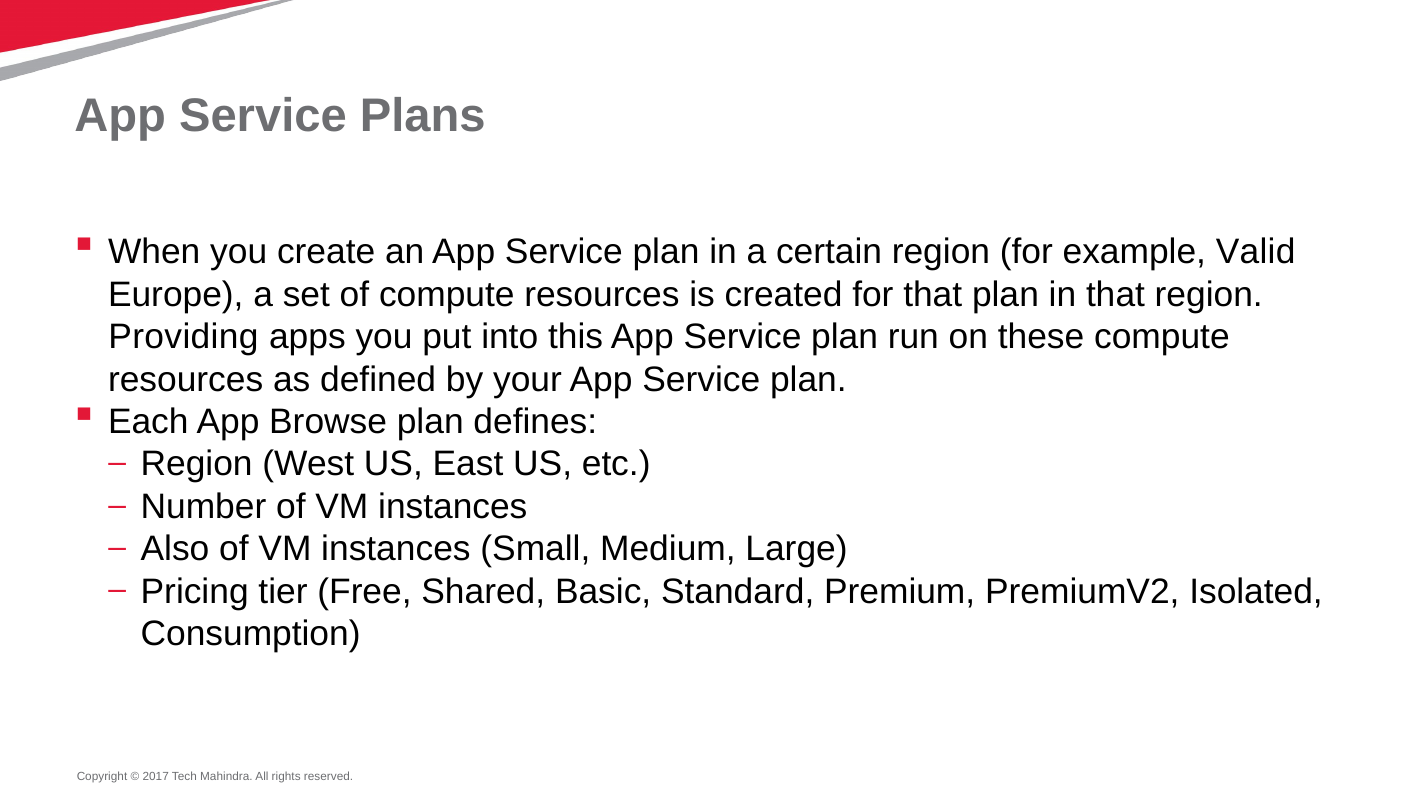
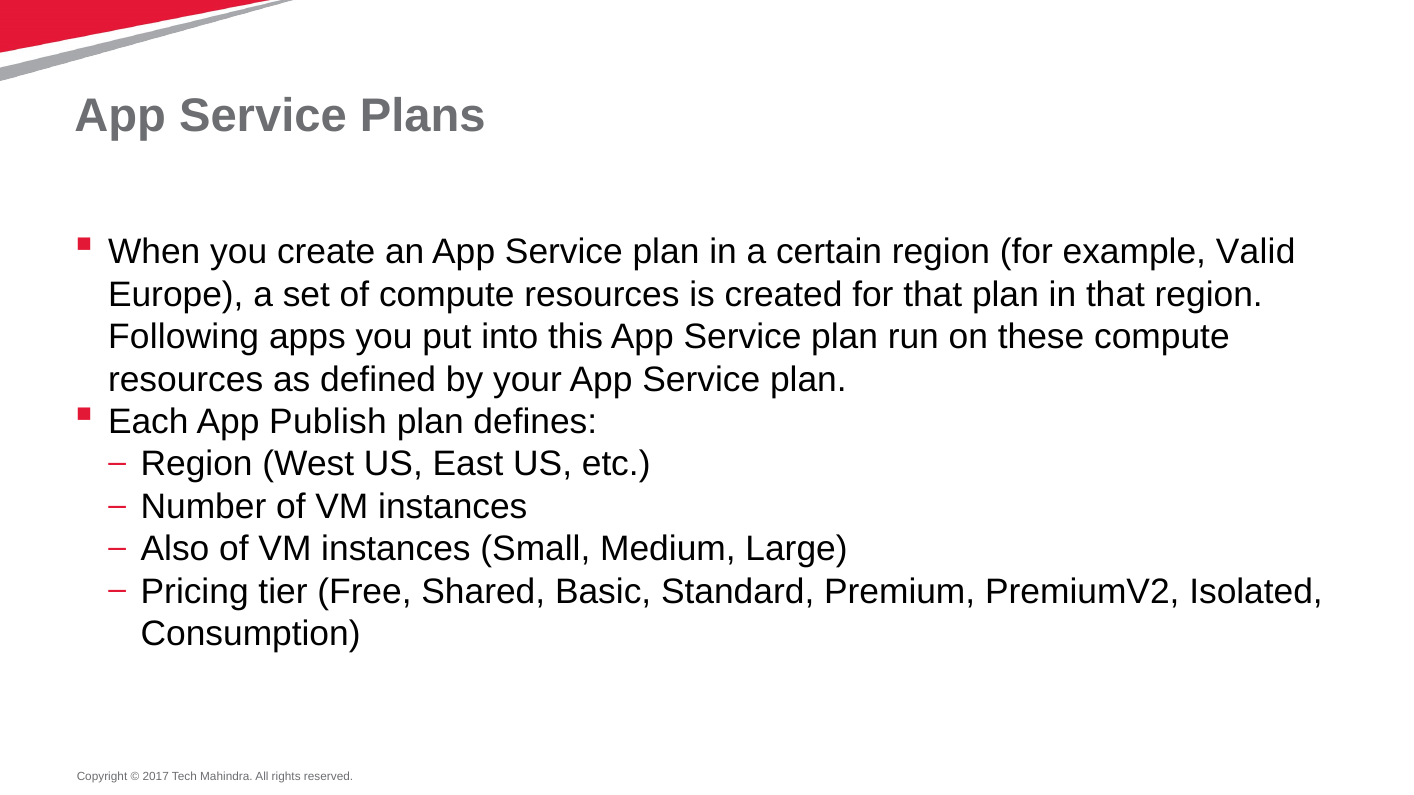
Providing: Providing -> Following
Browse: Browse -> Publish
